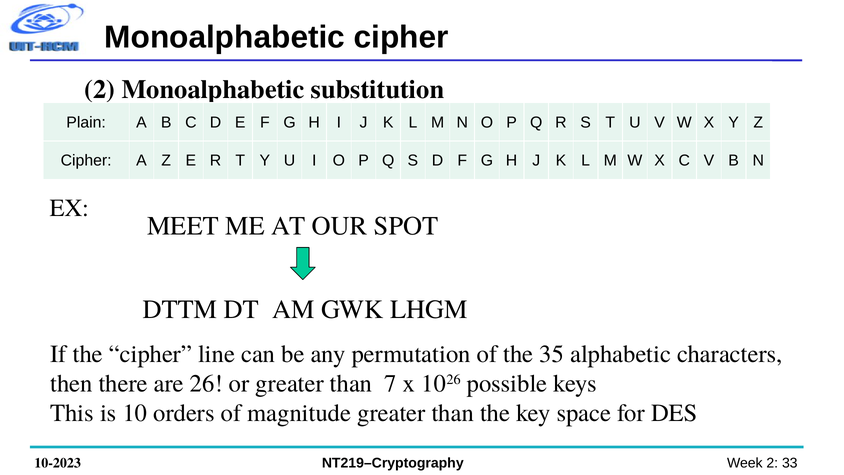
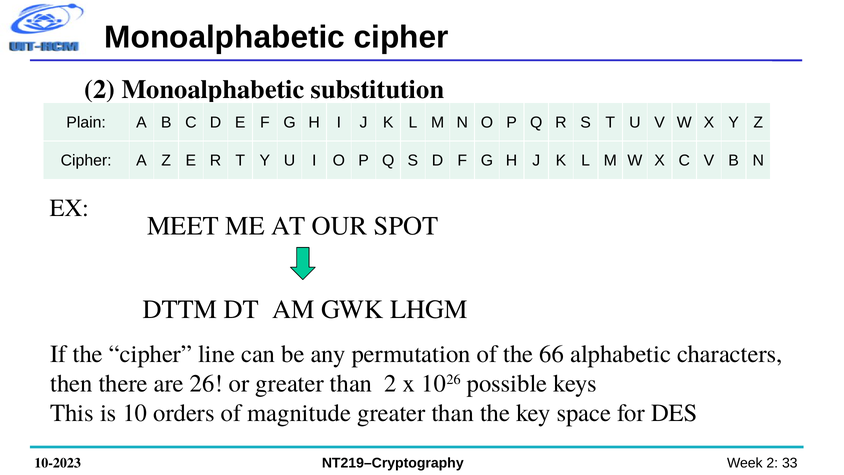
35: 35 -> 66
than 7: 7 -> 2
